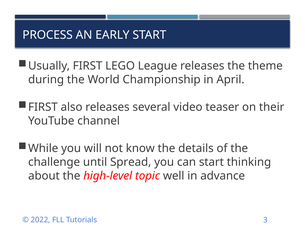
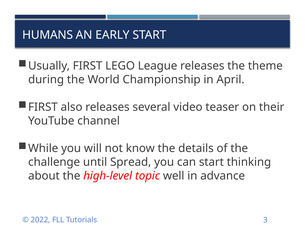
PROCESS: PROCESS -> HUMANS
